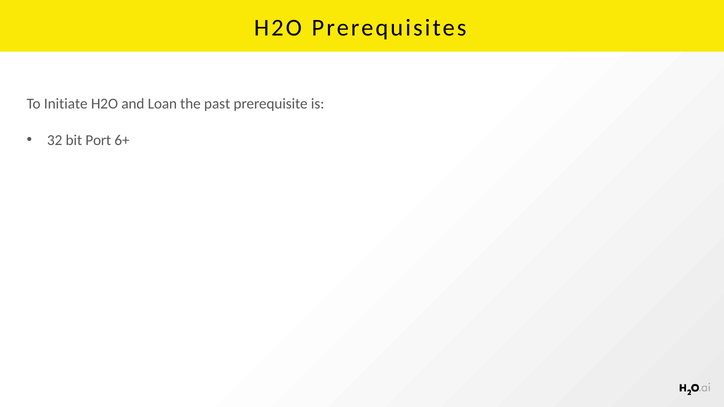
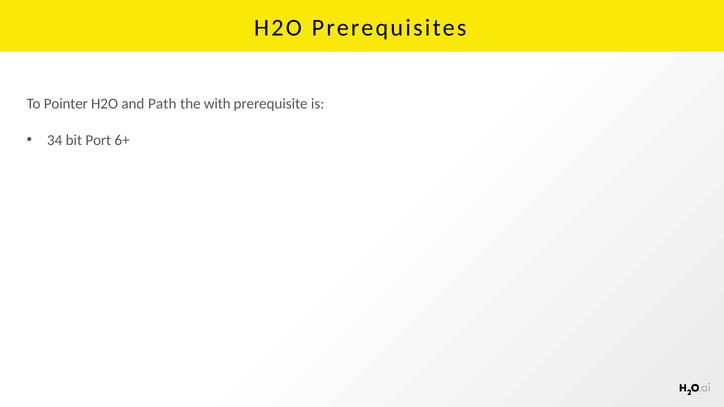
Initiate: Initiate -> Pointer
Loan: Loan -> Path
past: past -> with
32: 32 -> 34
